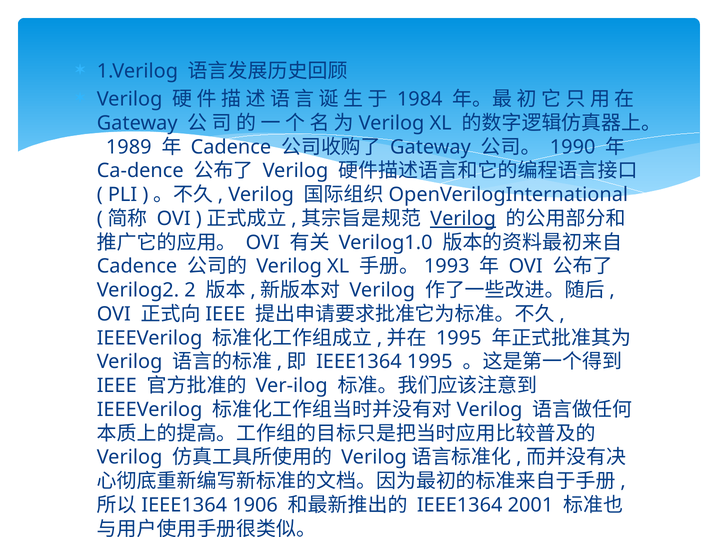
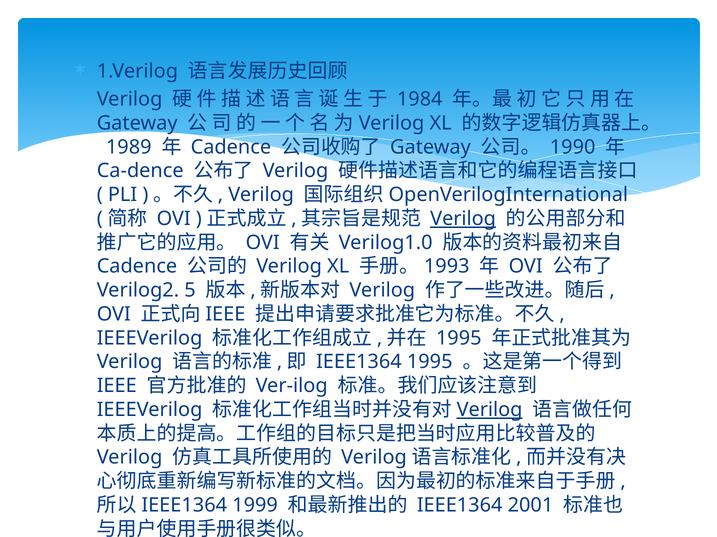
2: 2 -> 5
Verilog at (490, 410) underline: none -> present
1906: 1906 -> 1999
